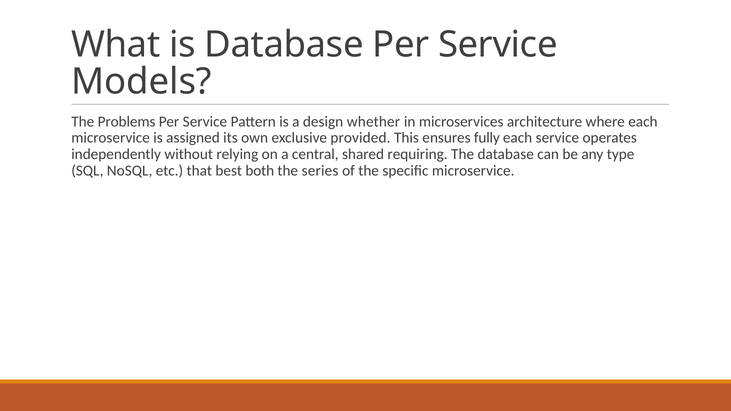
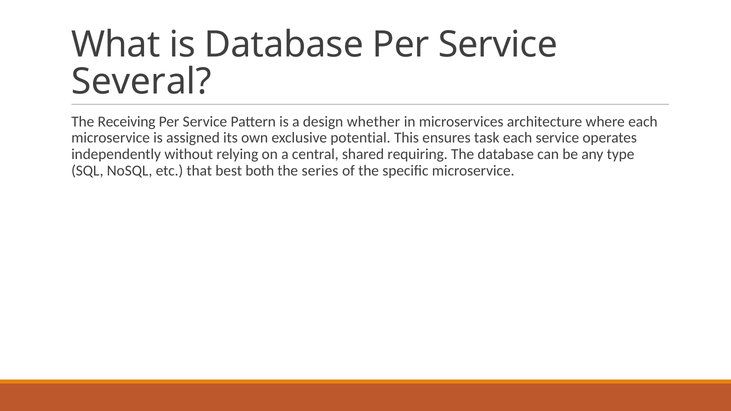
Models: Models -> Several
Problems: Problems -> Receiving
provided: provided -> potential
fully: fully -> task
